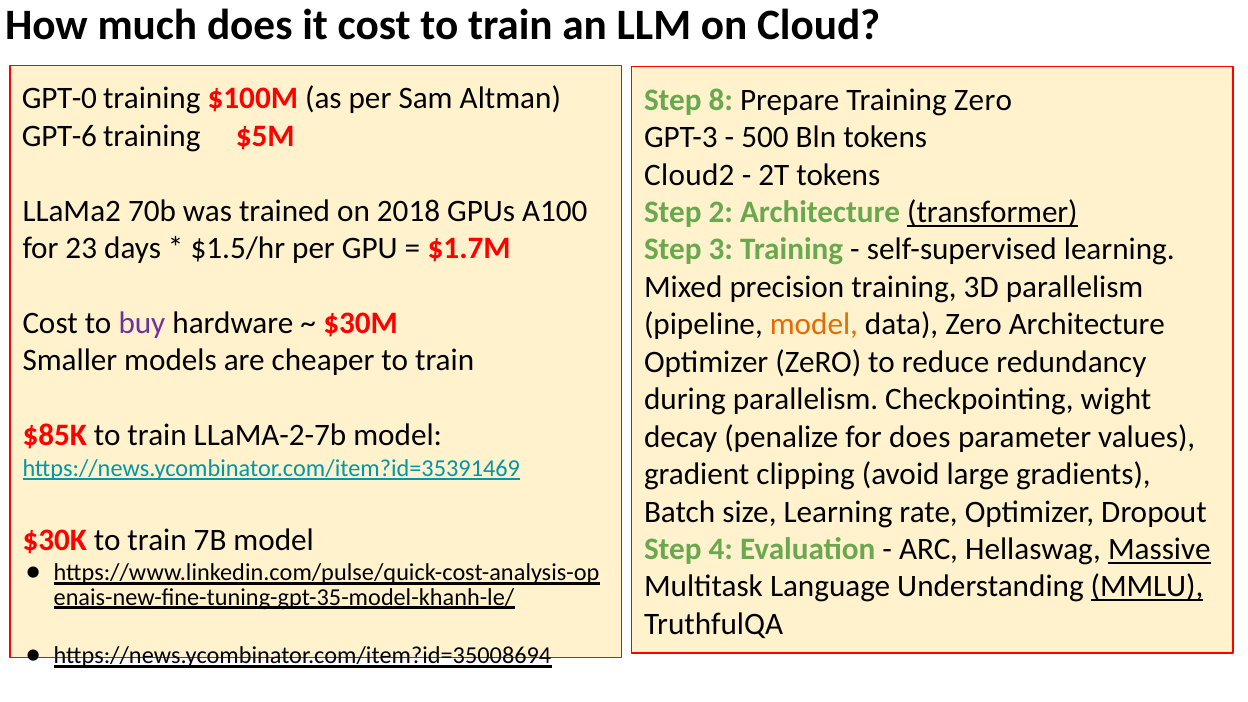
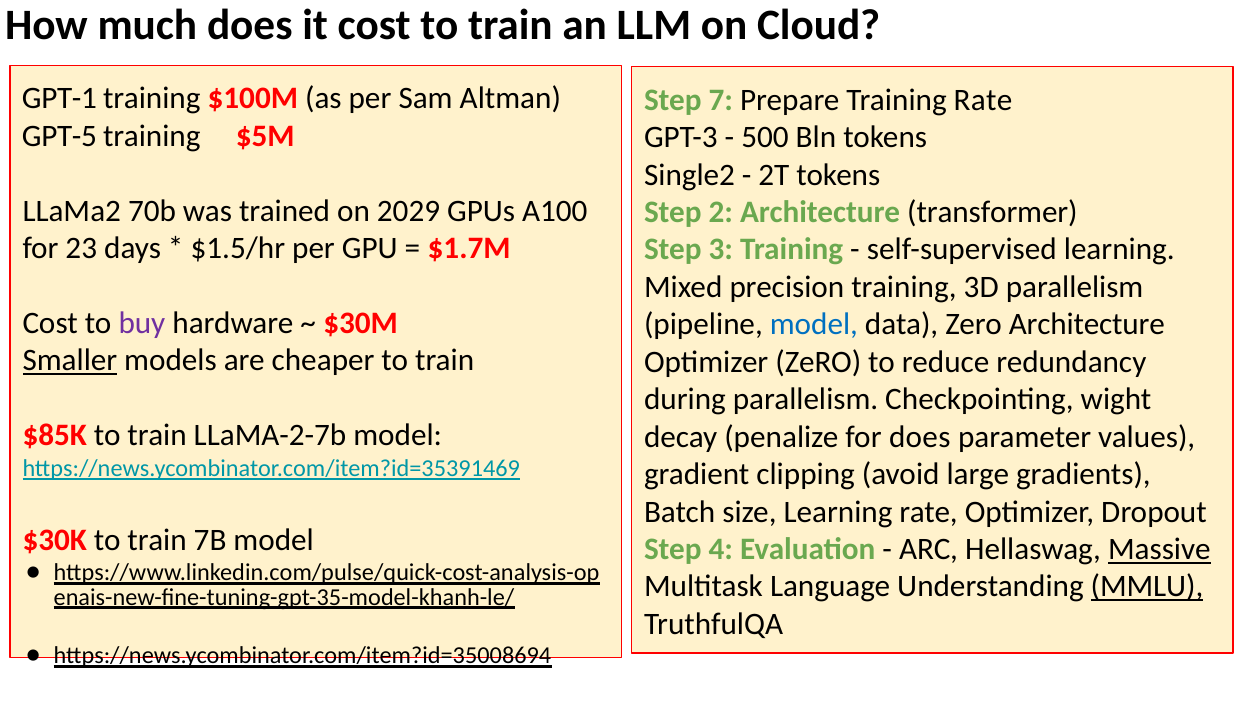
GPT-0: GPT-0 -> GPT-1
8: 8 -> 7
Training Zero: Zero -> Rate
GPT-6: GPT-6 -> GPT-5
Cloud2: Cloud2 -> Single2
2018: 2018 -> 2029
transformer underline: present -> none
model at (814, 325) colour: orange -> blue
Smaller underline: none -> present
